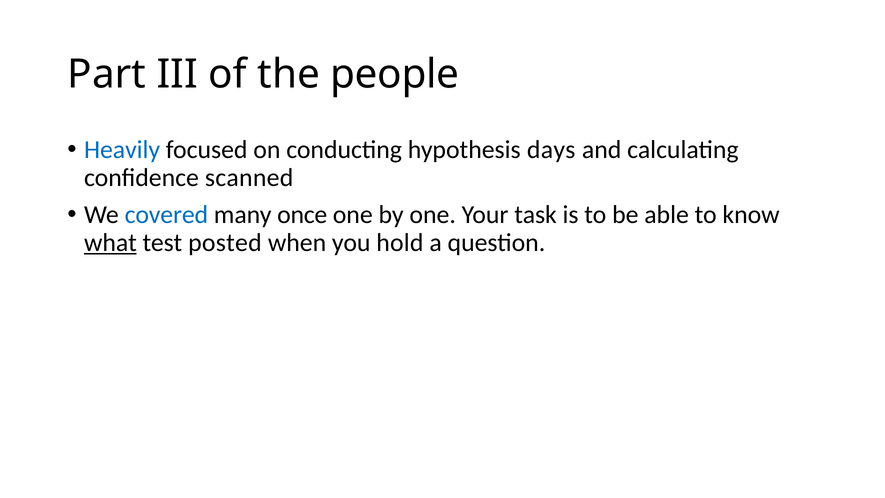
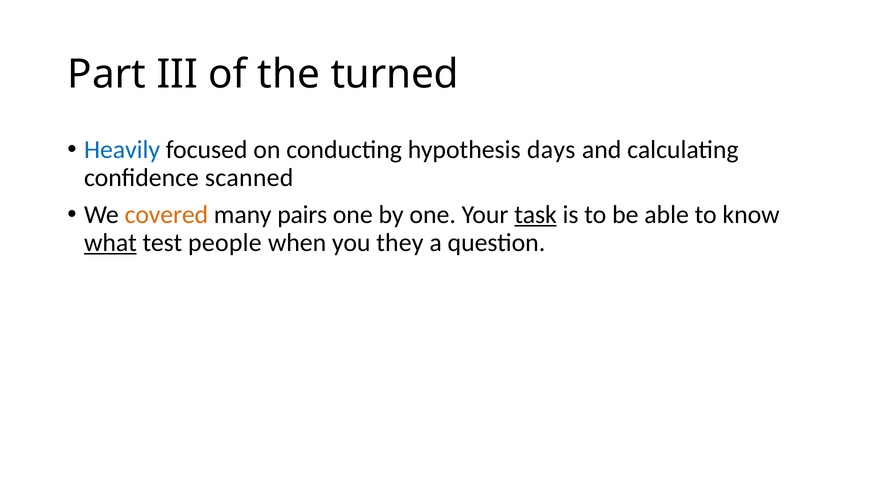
people: people -> turned
covered colour: blue -> orange
once: once -> pairs
task underline: none -> present
posted: posted -> people
hold: hold -> they
